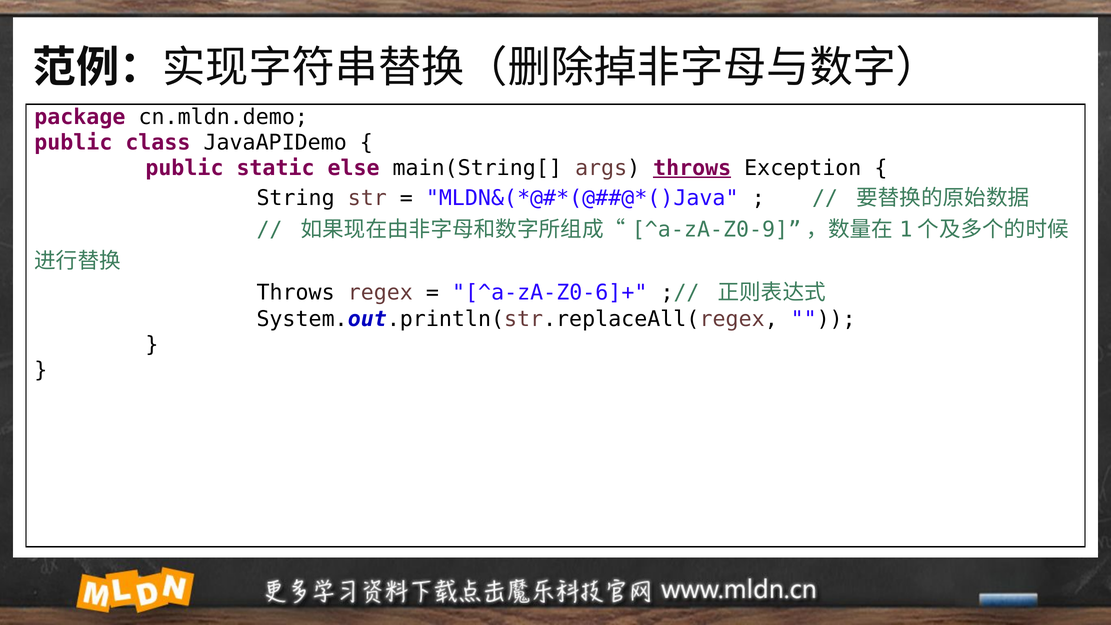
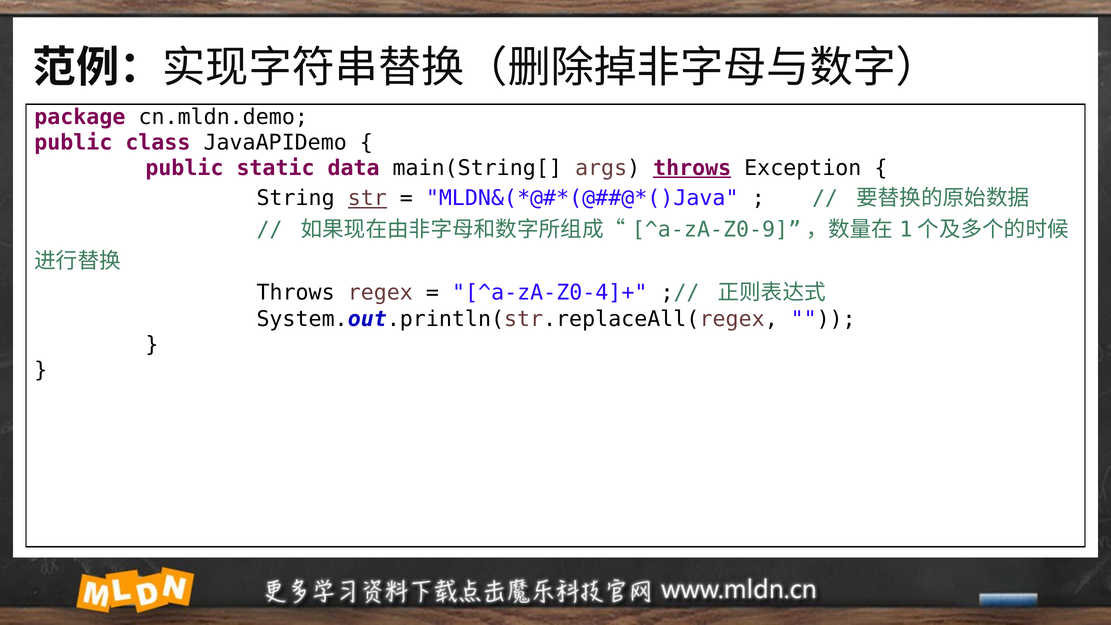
else: else -> data
str underline: none -> present
^a-zA-Z0-6]+: ^a-zA-Z0-6]+ -> ^a-zA-Z0-4]+
